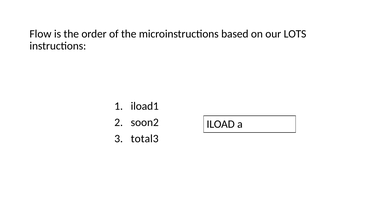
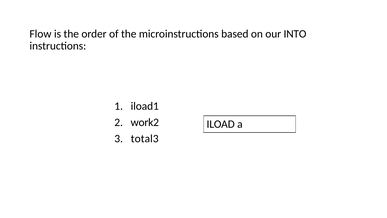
LOTS: LOTS -> INTO
soon2: soon2 -> work2
